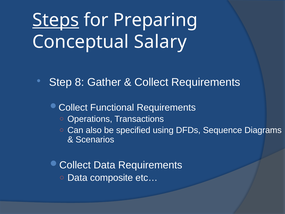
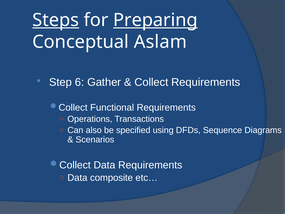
Preparing underline: none -> present
Salary: Salary -> Aslam
8: 8 -> 6
